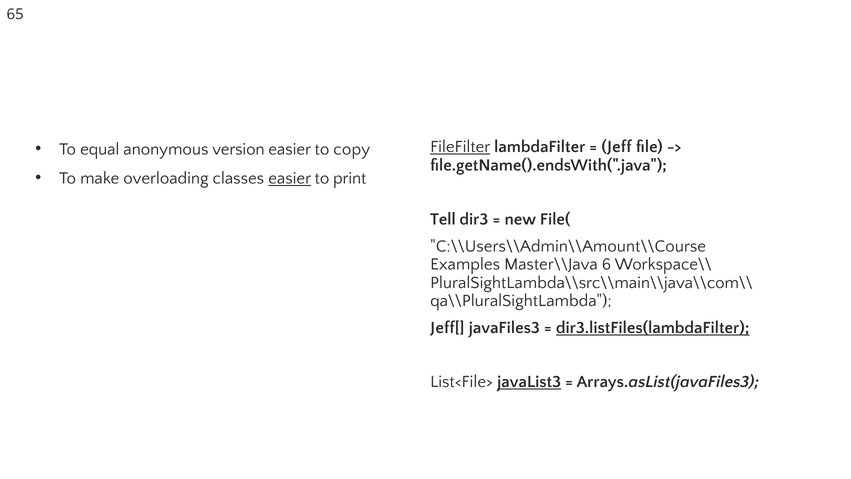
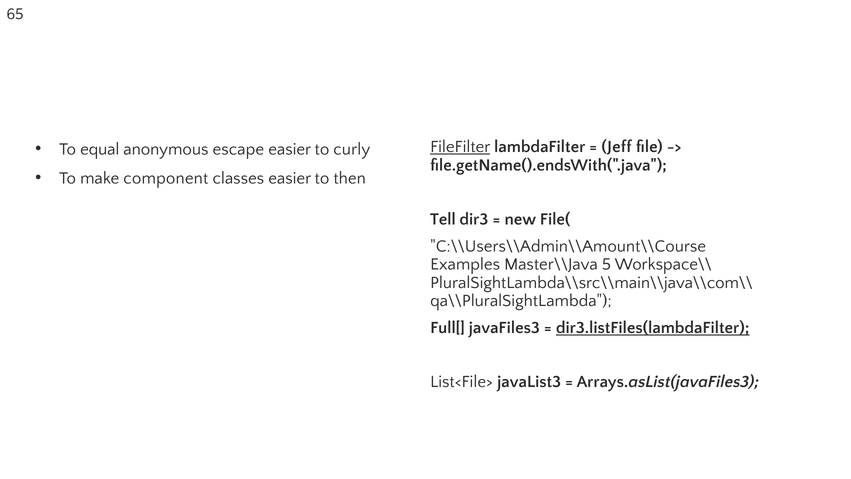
version: version -> escape
copy: copy -> curly
overloading: overloading -> component
easier at (290, 178) underline: present -> none
print: print -> then
6: 6 -> 5
Jeff[: Jeff[ -> Full[
javaList3 underline: present -> none
